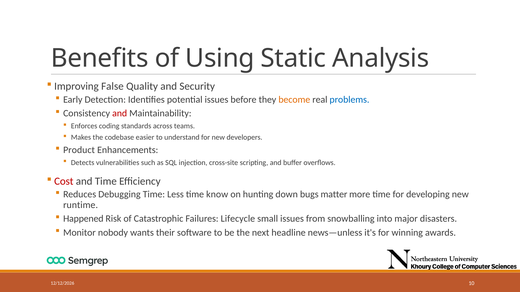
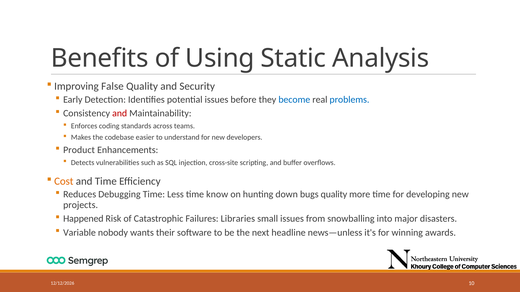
become colour: orange -> blue
Cost colour: red -> orange
bugs matter: matter -> quality
runtime: runtime -> projects
Lifecycle: Lifecycle -> Libraries
Monitor: Monitor -> Variable
